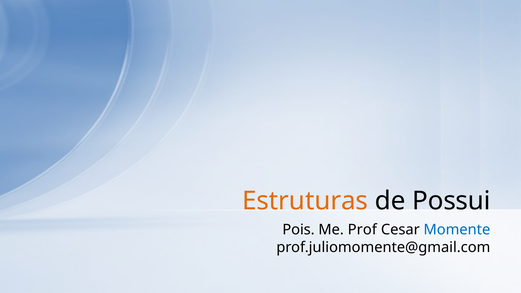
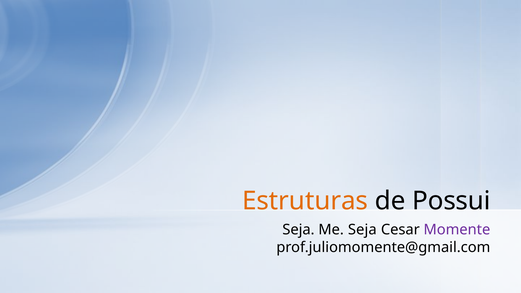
Pois at (299, 230): Pois -> Seja
Me Prof: Prof -> Seja
Momente colour: blue -> purple
